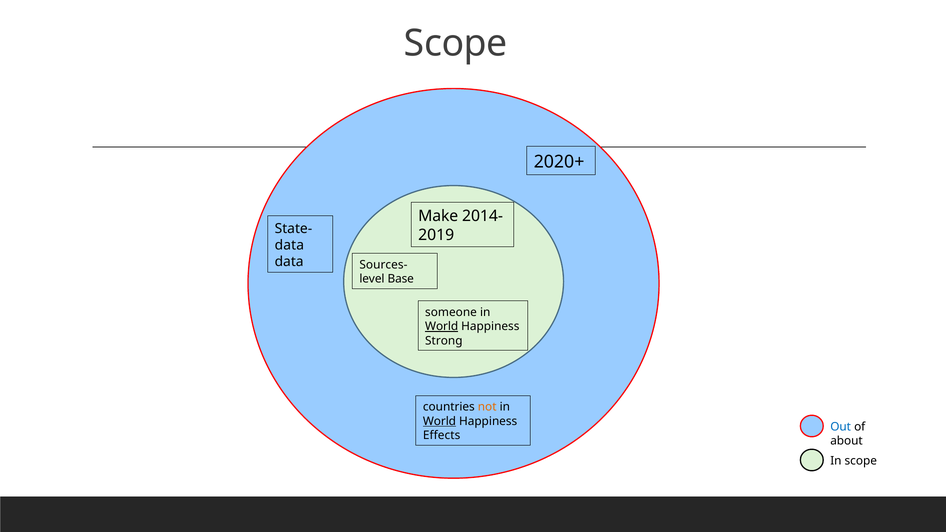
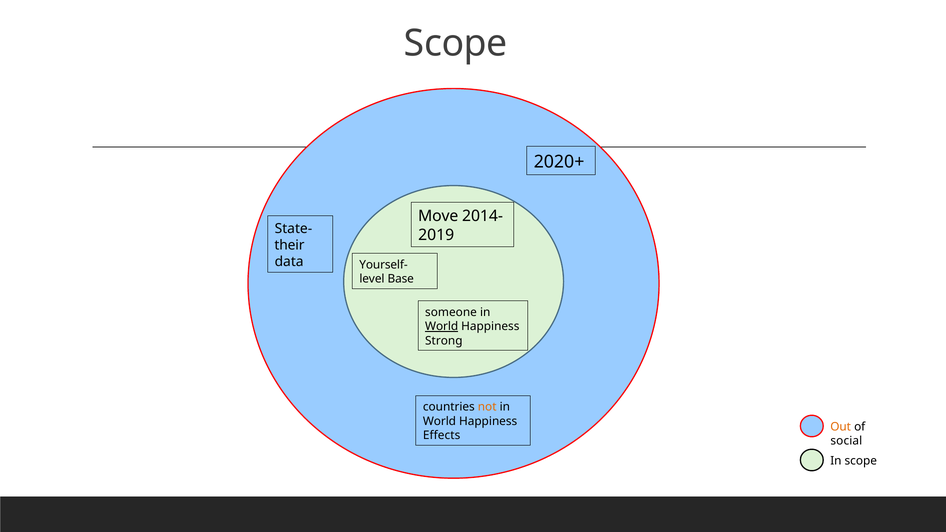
Make: Make -> Move
data at (289, 245): data -> their
Sources-: Sources- -> Yourself-
World at (439, 421) underline: present -> none
Out colour: blue -> orange
about: about -> social
